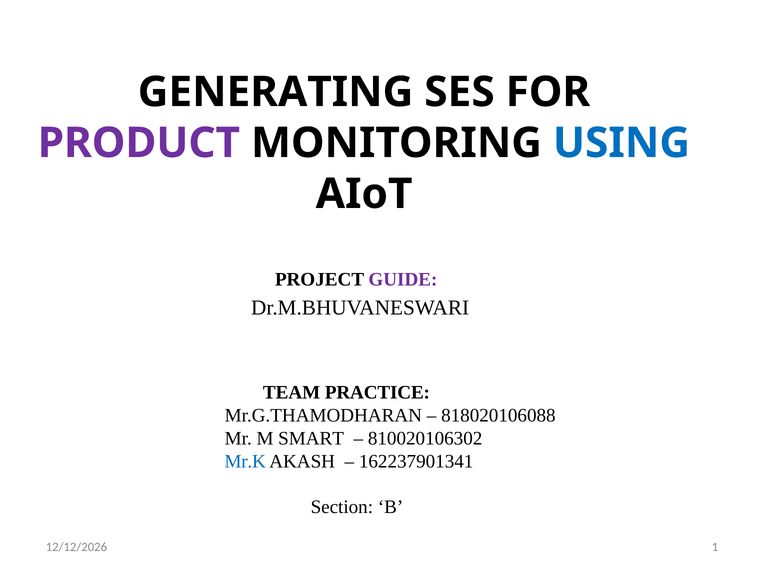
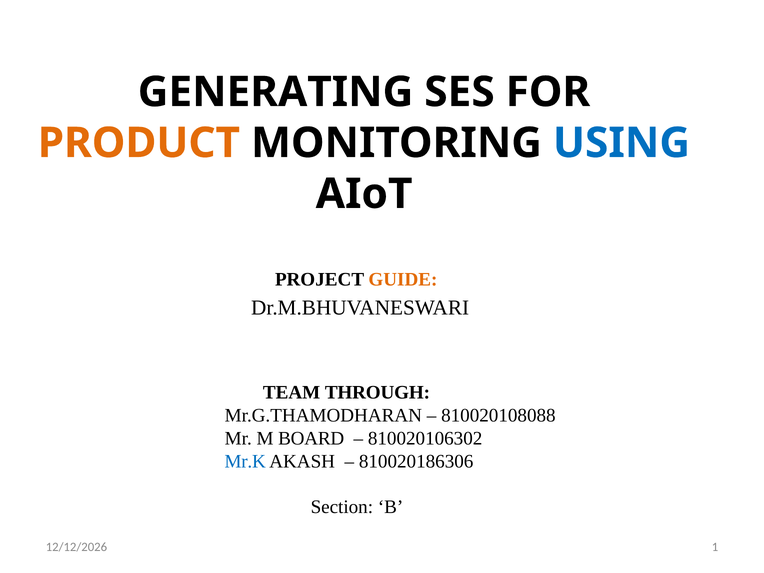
PRODUCT colour: purple -> orange
GUIDE colour: purple -> orange
PRACTICE: PRACTICE -> THROUGH
818020106088: 818020106088 -> 810020108088
SMART: SMART -> BOARD
162237901341: 162237901341 -> 810020186306
